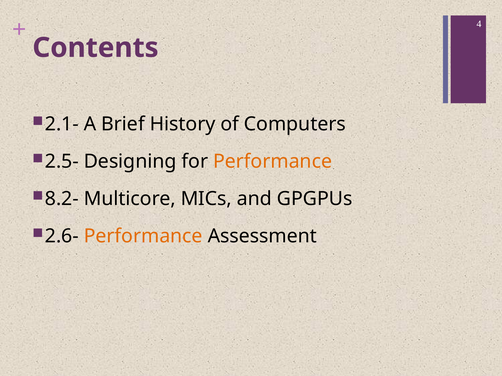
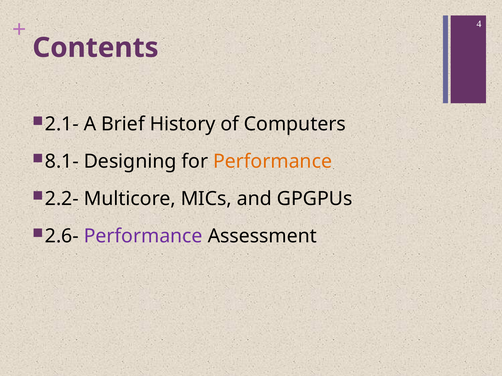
2.5-: 2.5- -> 8.1-
8.2-: 8.2- -> 2.2-
Performance at (143, 236) colour: orange -> purple
